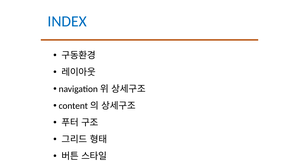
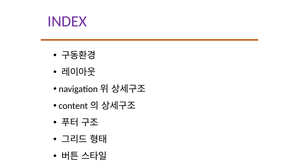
INDEX colour: blue -> purple
